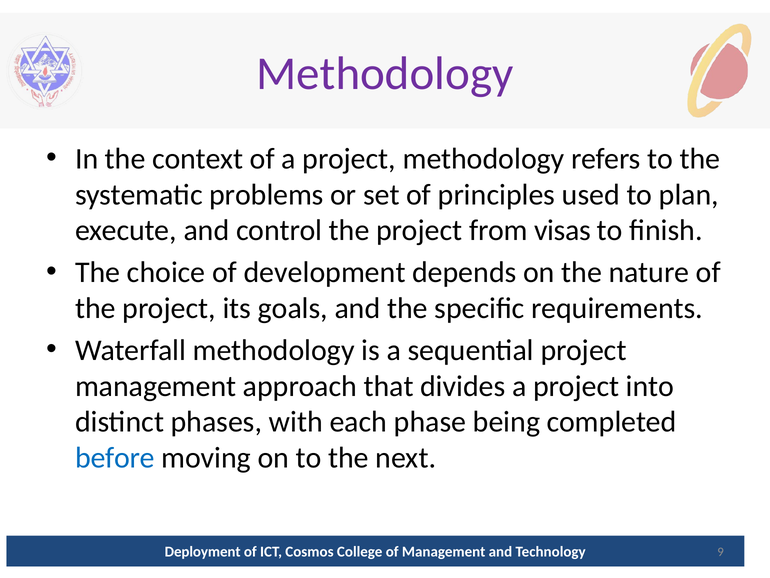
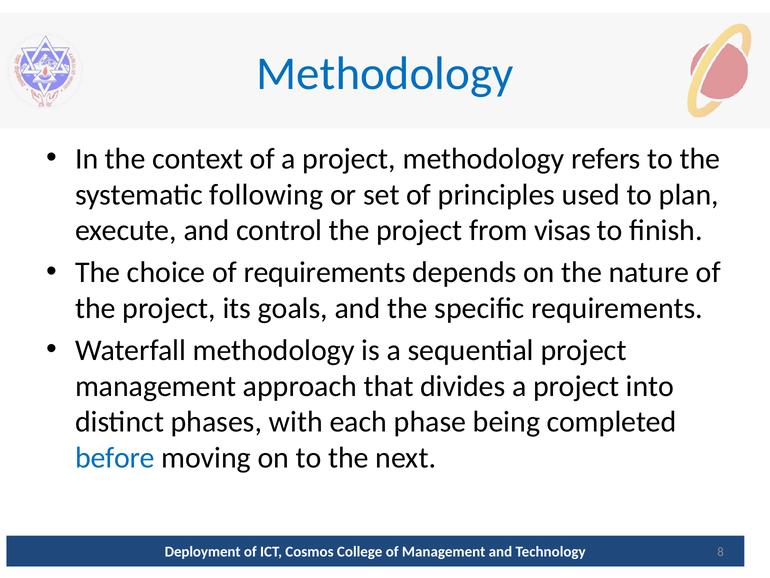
Methodology at (385, 74) colour: purple -> blue
problems: problems -> following
of development: development -> requirements
9: 9 -> 8
